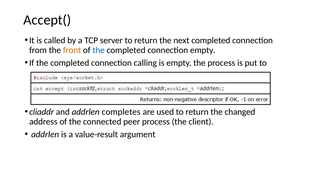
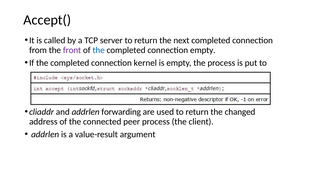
front colour: orange -> purple
calling: calling -> kernel
completes: completes -> forwarding
